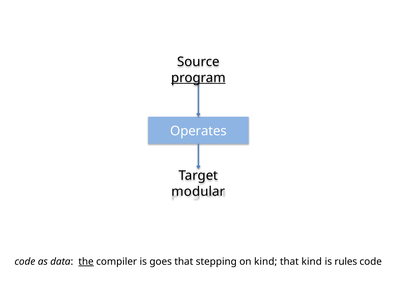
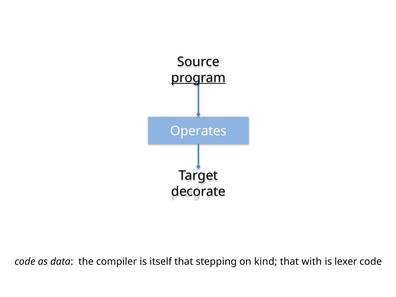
modular: modular -> decorate
the underline: present -> none
goes: goes -> itself
that kind: kind -> with
rules: rules -> lexer
